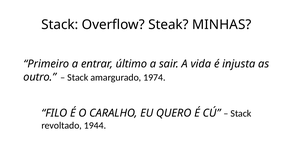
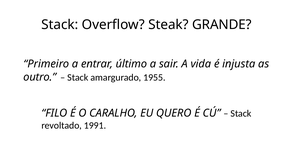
MINHAS: MINHAS -> GRANDE
1974: 1974 -> 1955
1944: 1944 -> 1991
